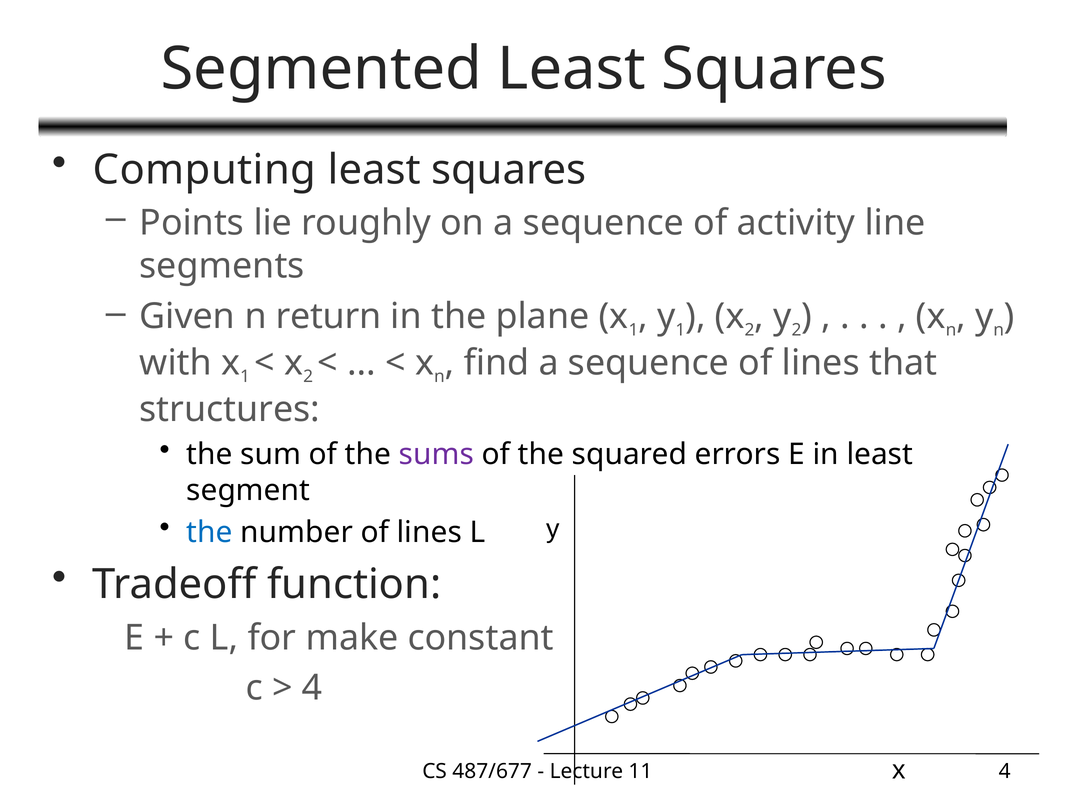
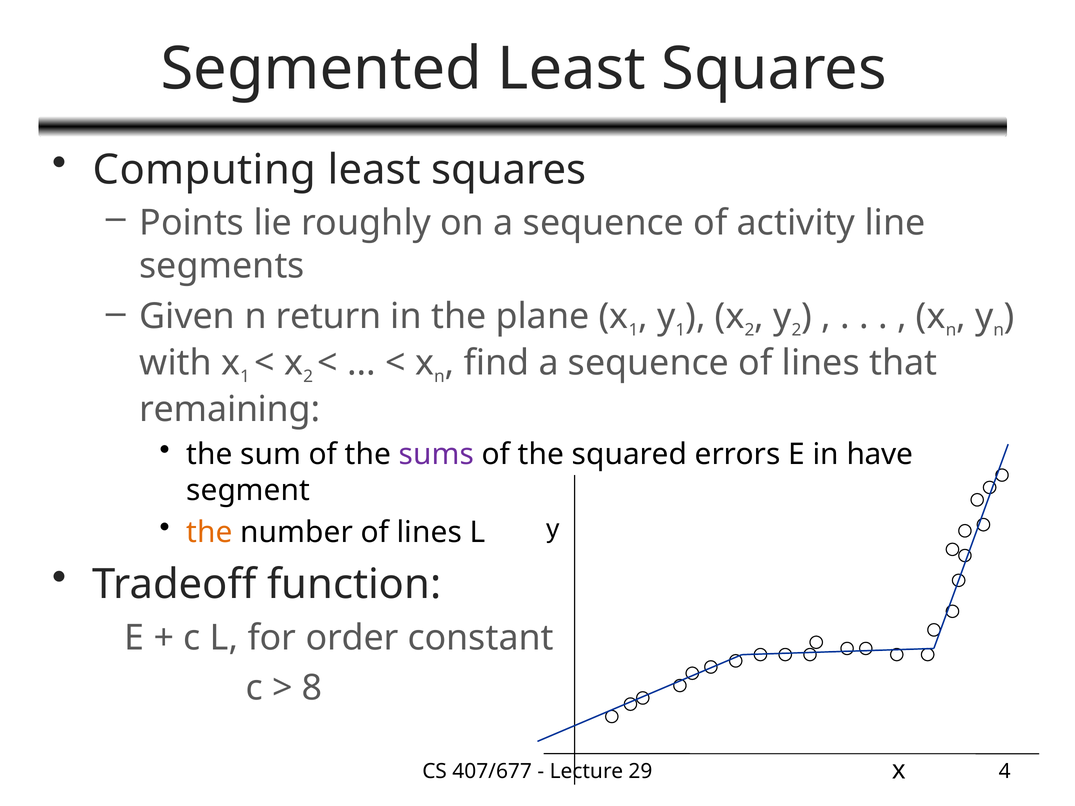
structures: structures -> remaining
in least: least -> have
the at (209, 532) colour: blue -> orange
make: make -> order
4 at (312, 688): 4 -> 8
487/677: 487/677 -> 407/677
11: 11 -> 29
